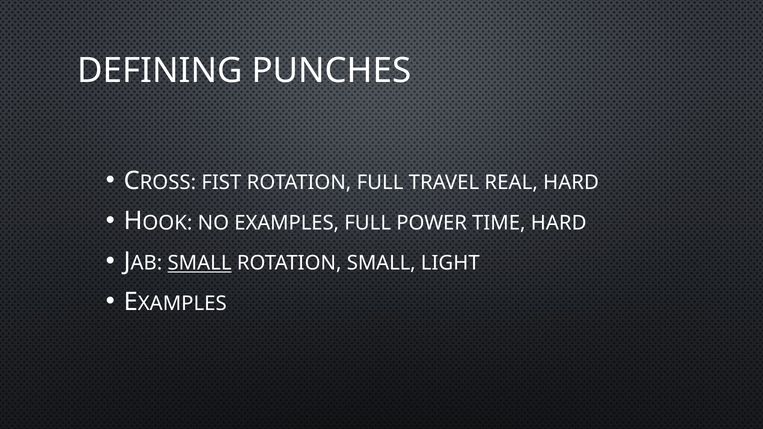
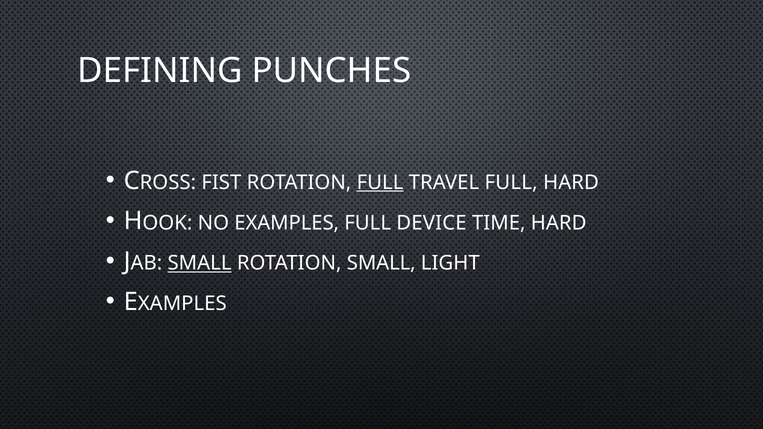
FULL at (380, 182) underline: none -> present
TRAVEL REAL: REAL -> FULL
POWER: POWER -> DEVICE
